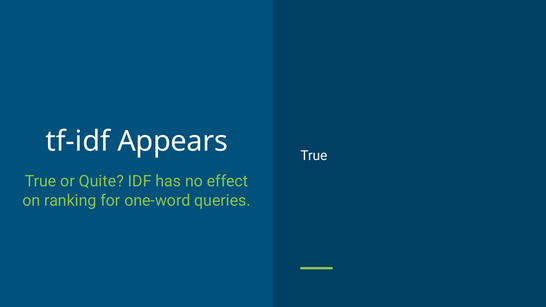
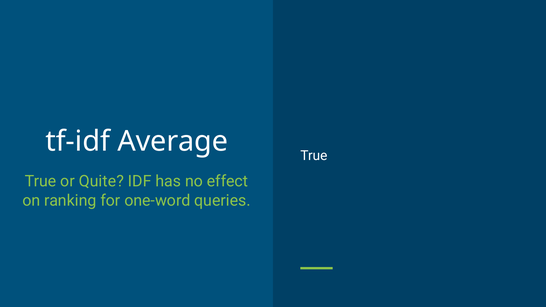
Appears: Appears -> Average
